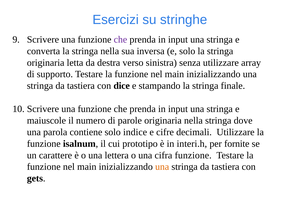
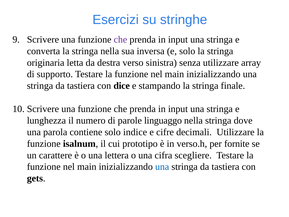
maiuscole: maiuscole -> lunghezza
parole originaria: originaria -> linguaggo
interi.h: interi.h -> verso.h
cifra funzione: funzione -> scegliere
una at (162, 167) colour: orange -> blue
